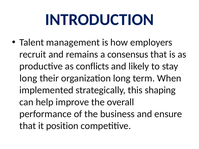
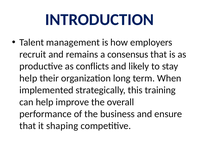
long at (28, 78): long -> help
shaping: shaping -> training
position: position -> shaping
